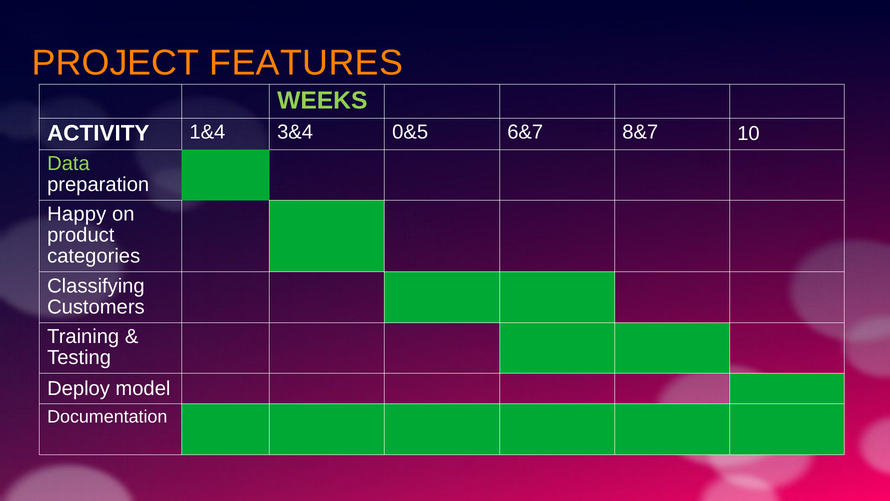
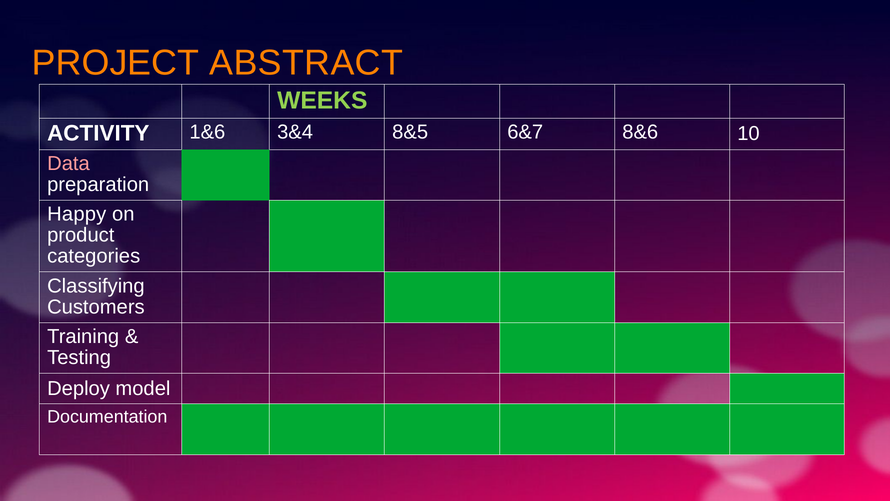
FEATURES: FEATURES -> ABSTRACT
1&4: 1&4 -> 1&6
0&5: 0&5 -> 8&5
8&7: 8&7 -> 8&6
Data colour: light green -> pink
